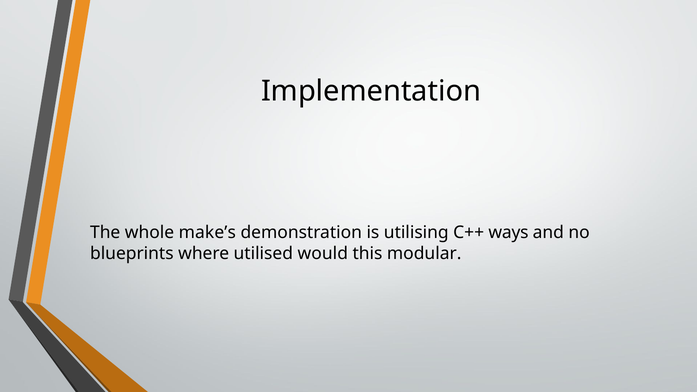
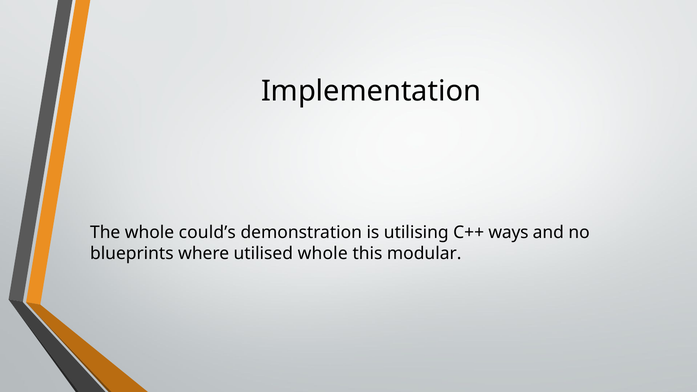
make’s: make’s -> could’s
utilised would: would -> whole
